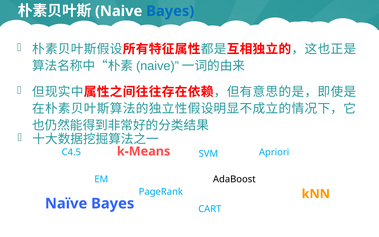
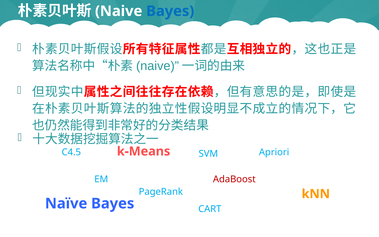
AdaBoost colour: black -> red
